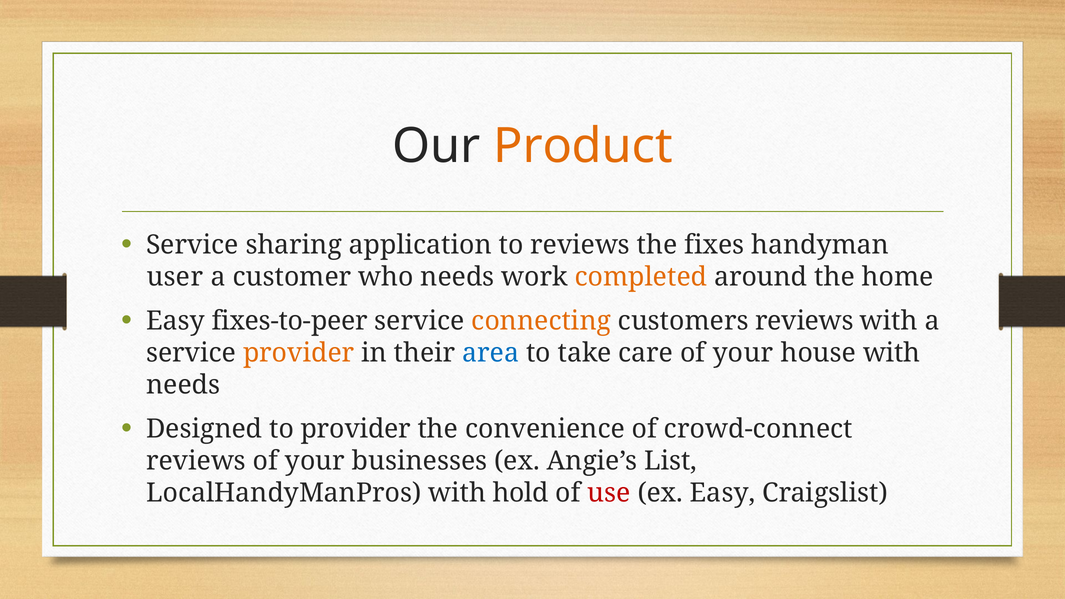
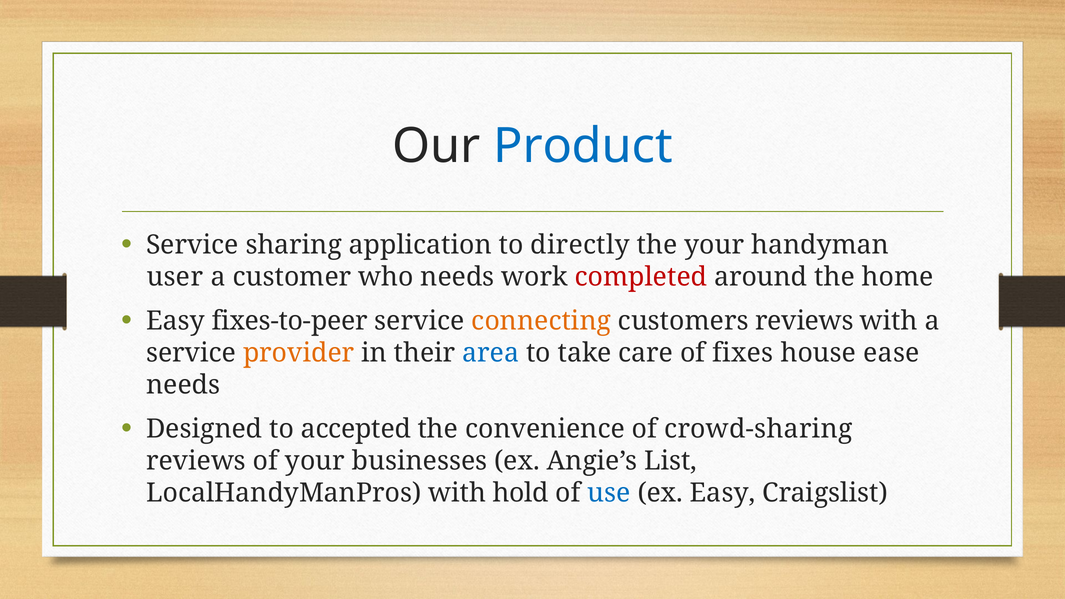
Product colour: orange -> blue
to reviews: reviews -> directly
the fixes: fixes -> your
completed colour: orange -> red
care of your: your -> fixes
house with: with -> ease
to provider: provider -> accepted
crowd-connect: crowd-connect -> crowd-sharing
use colour: red -> blue
